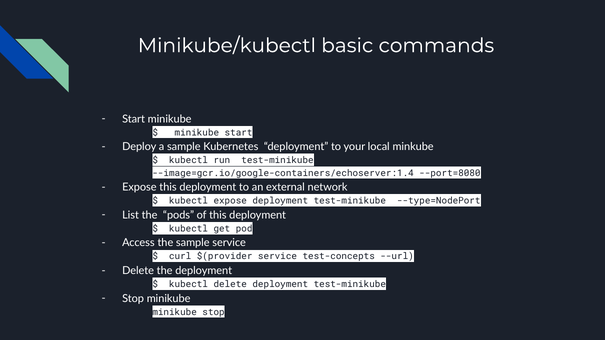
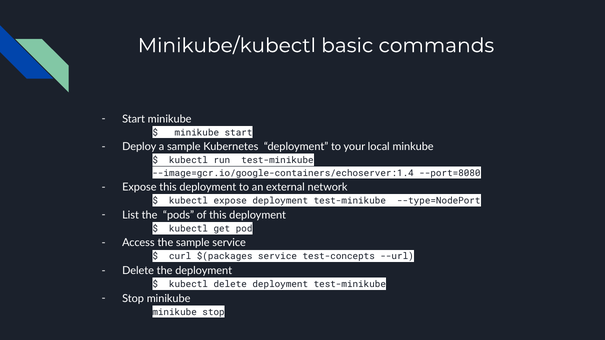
$(provider: $(provider -> $(packages
